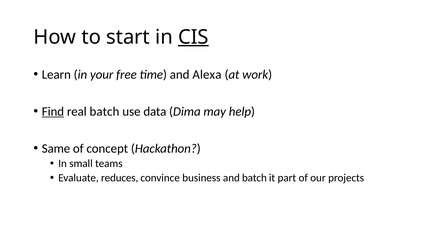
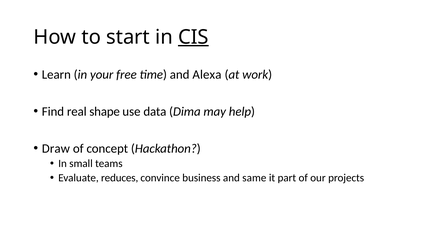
Find underline: present -> none
real batch: batch -> shape
Same: Same -> Draw
and batch: batch -> same
